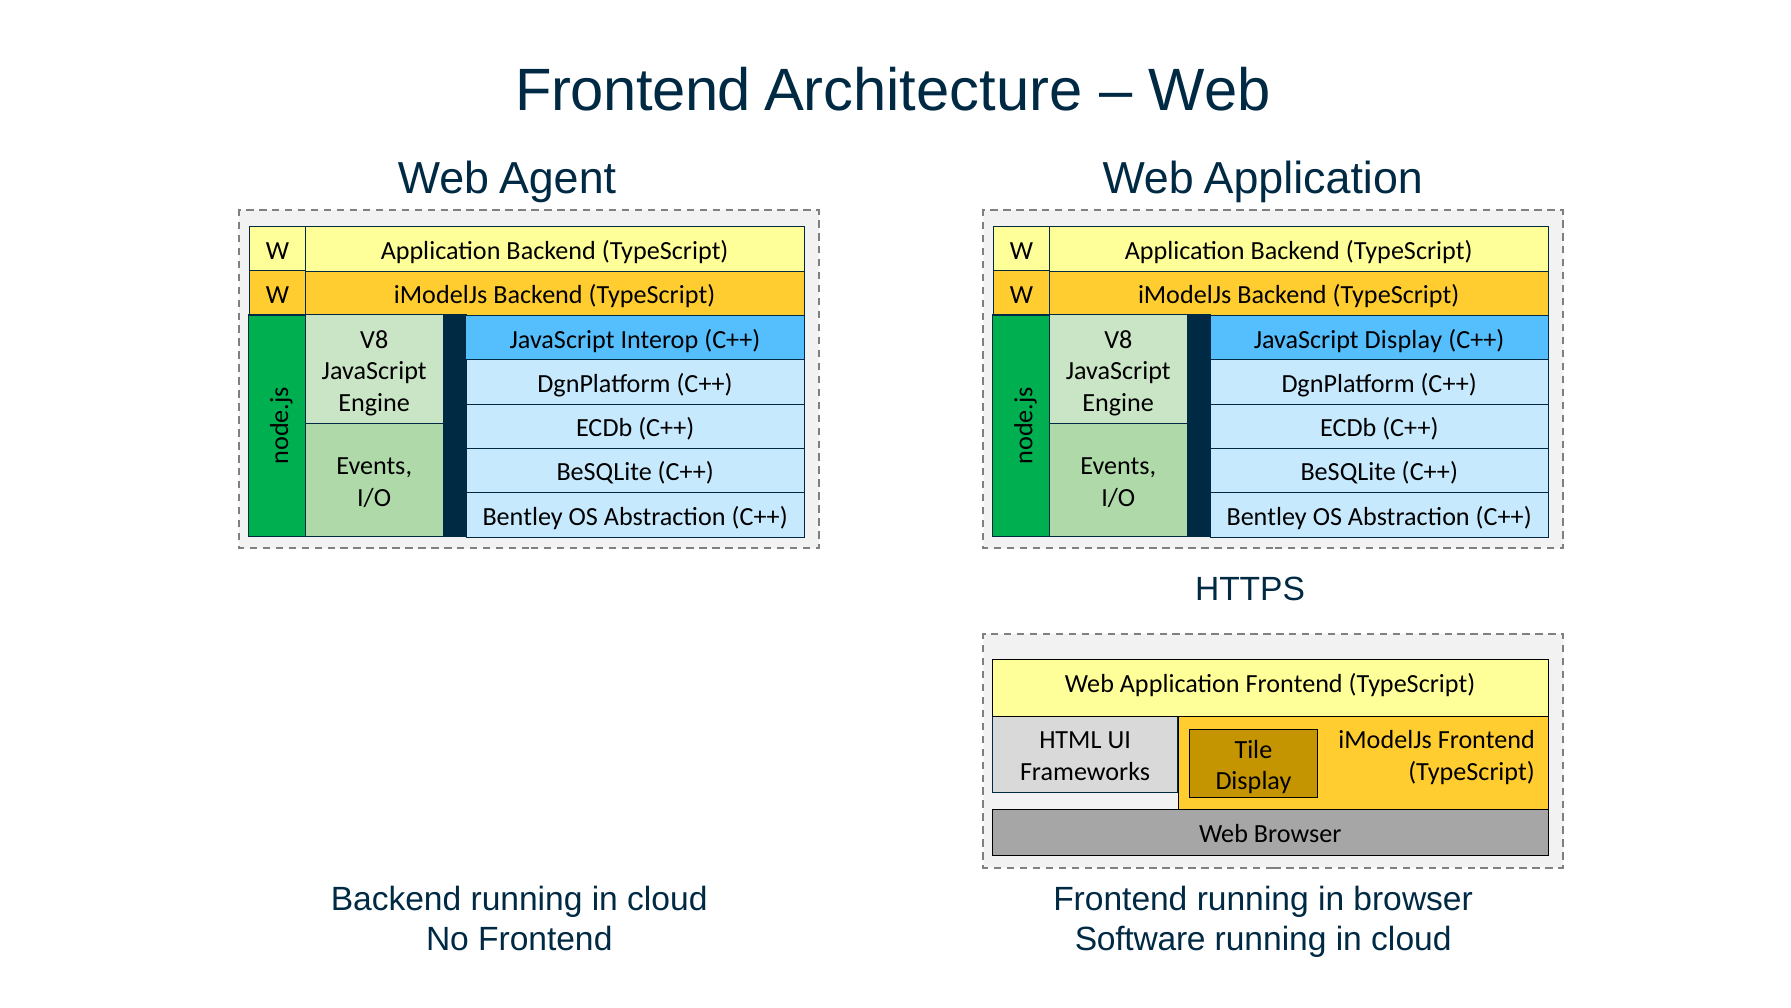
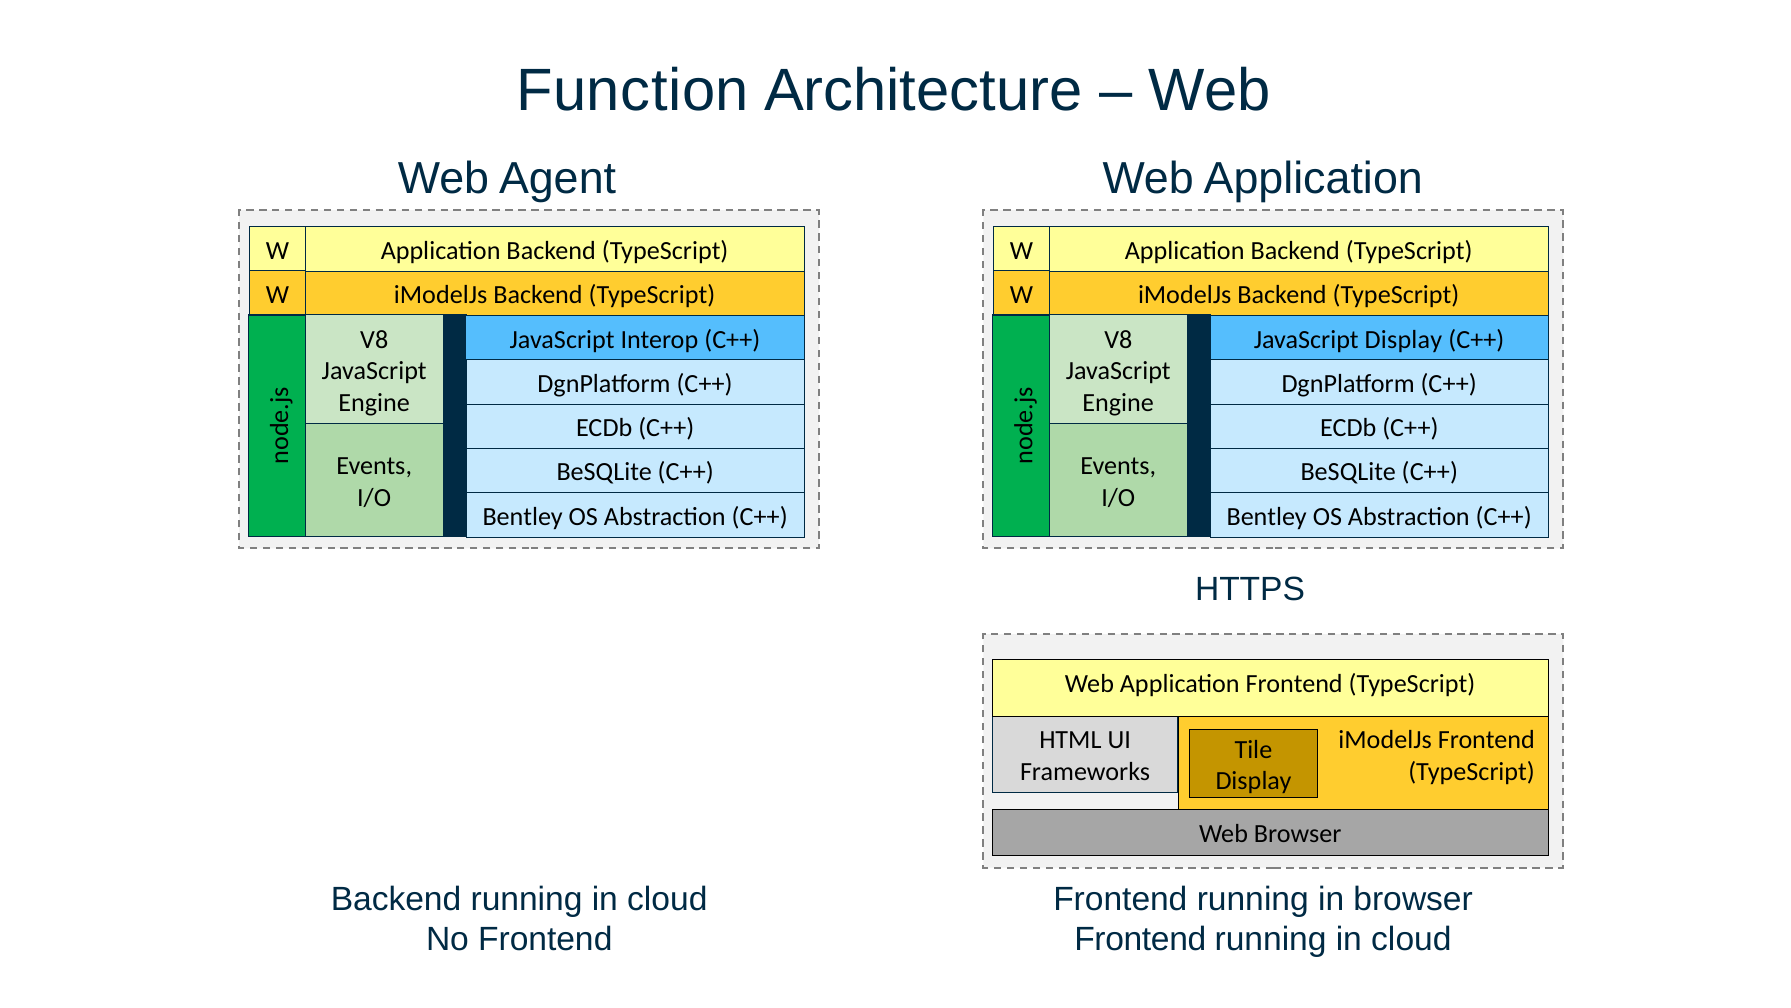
Frontend at (633, 90): Frontend -> Function
Software at (1140, 939): Software -> Frontend
